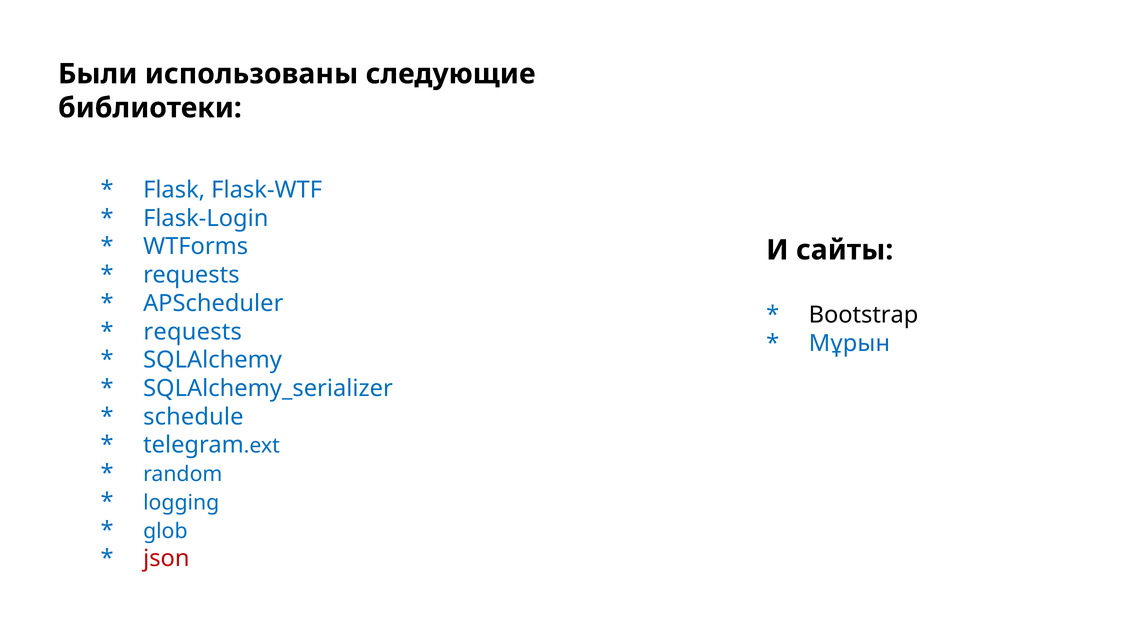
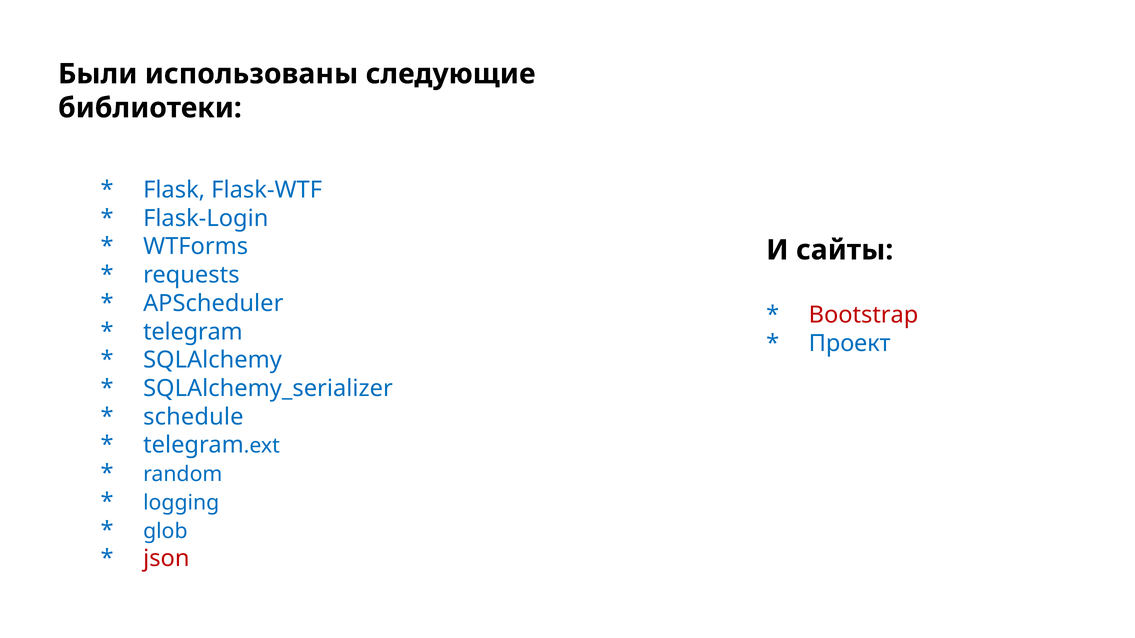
Bootstrap colour: black -> red
requests at (193, 332): requests -> telegram
Мұрын: Мұрын -> Проект
